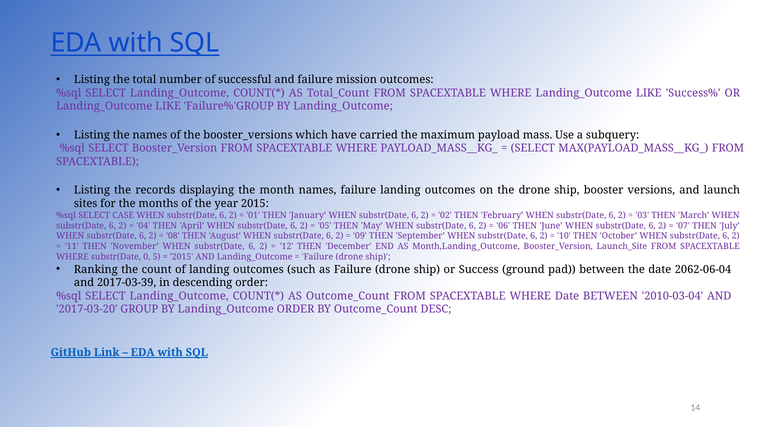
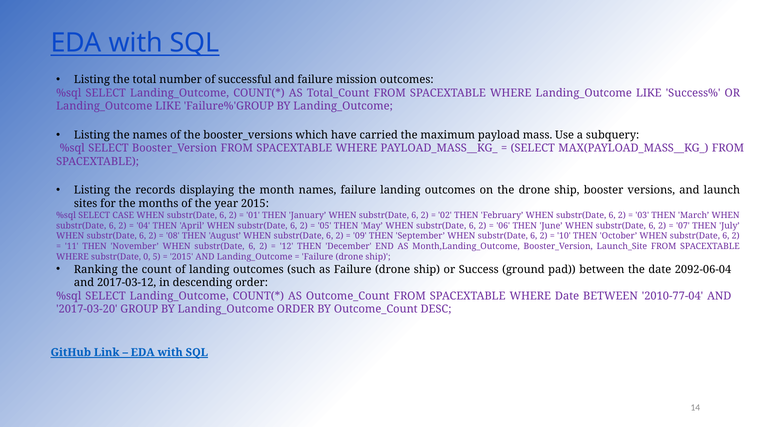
2062-06-04: 2062-06-04 -> 2092-06-04
2017-03-39: 2017-03-39 -> 2017-03-12
2010-03-04: 2010-03-04 -> 2010-77-04
